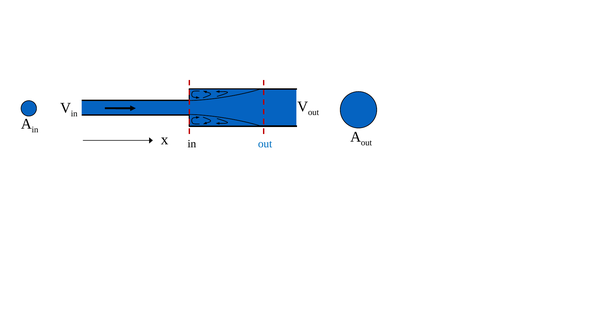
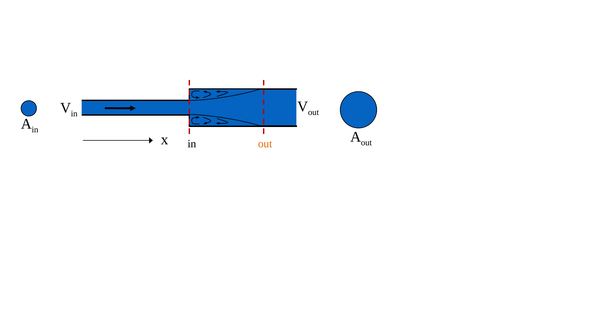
out at (265, 144) colour: blue -> orange
